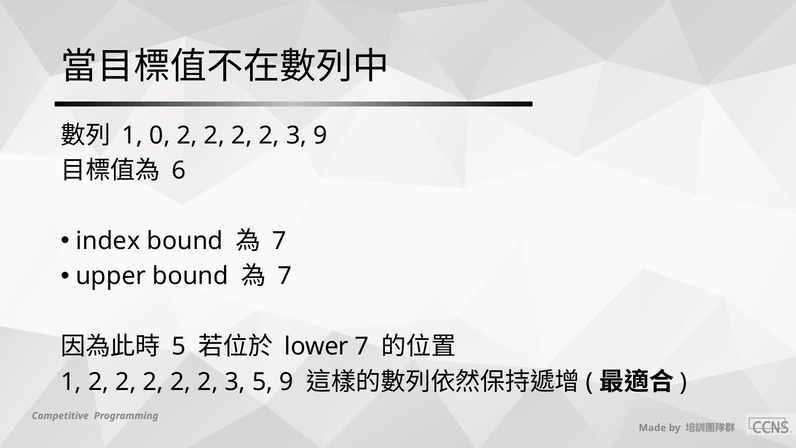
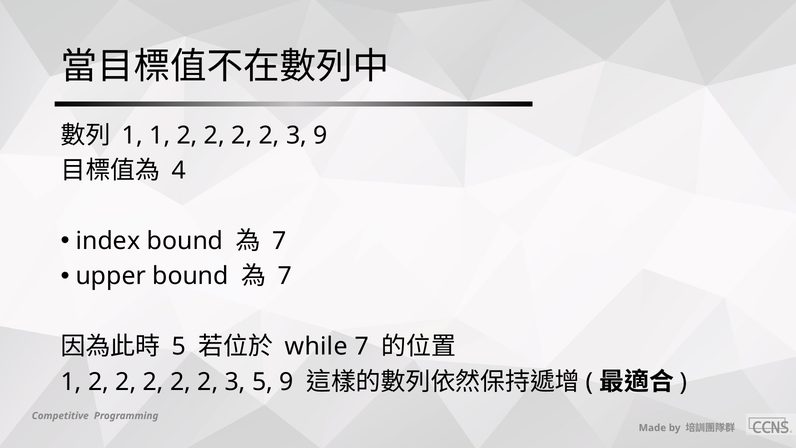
1 0: 0 -> 1
6: 6 -> 4
lower: lower -> while
